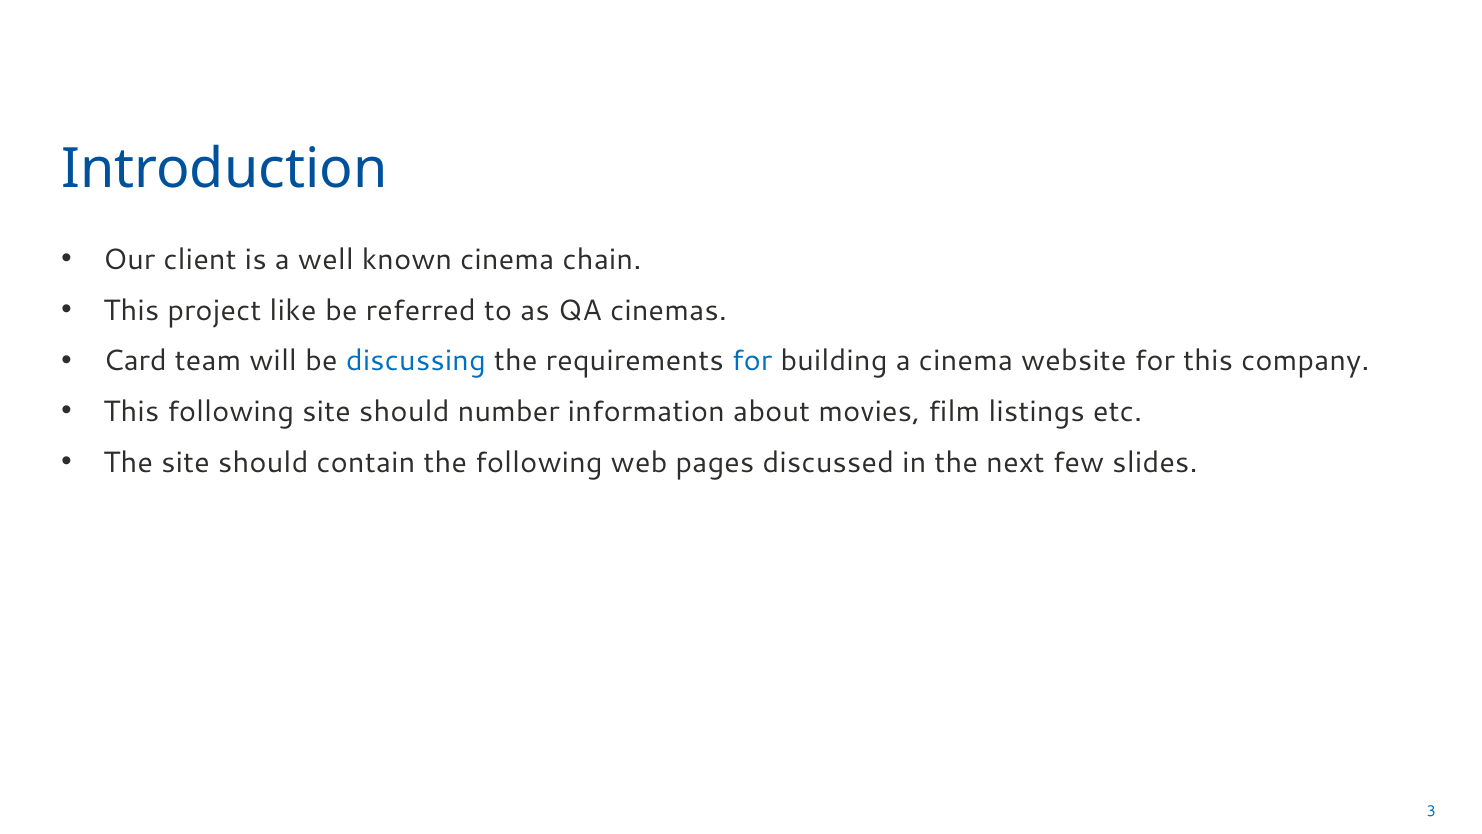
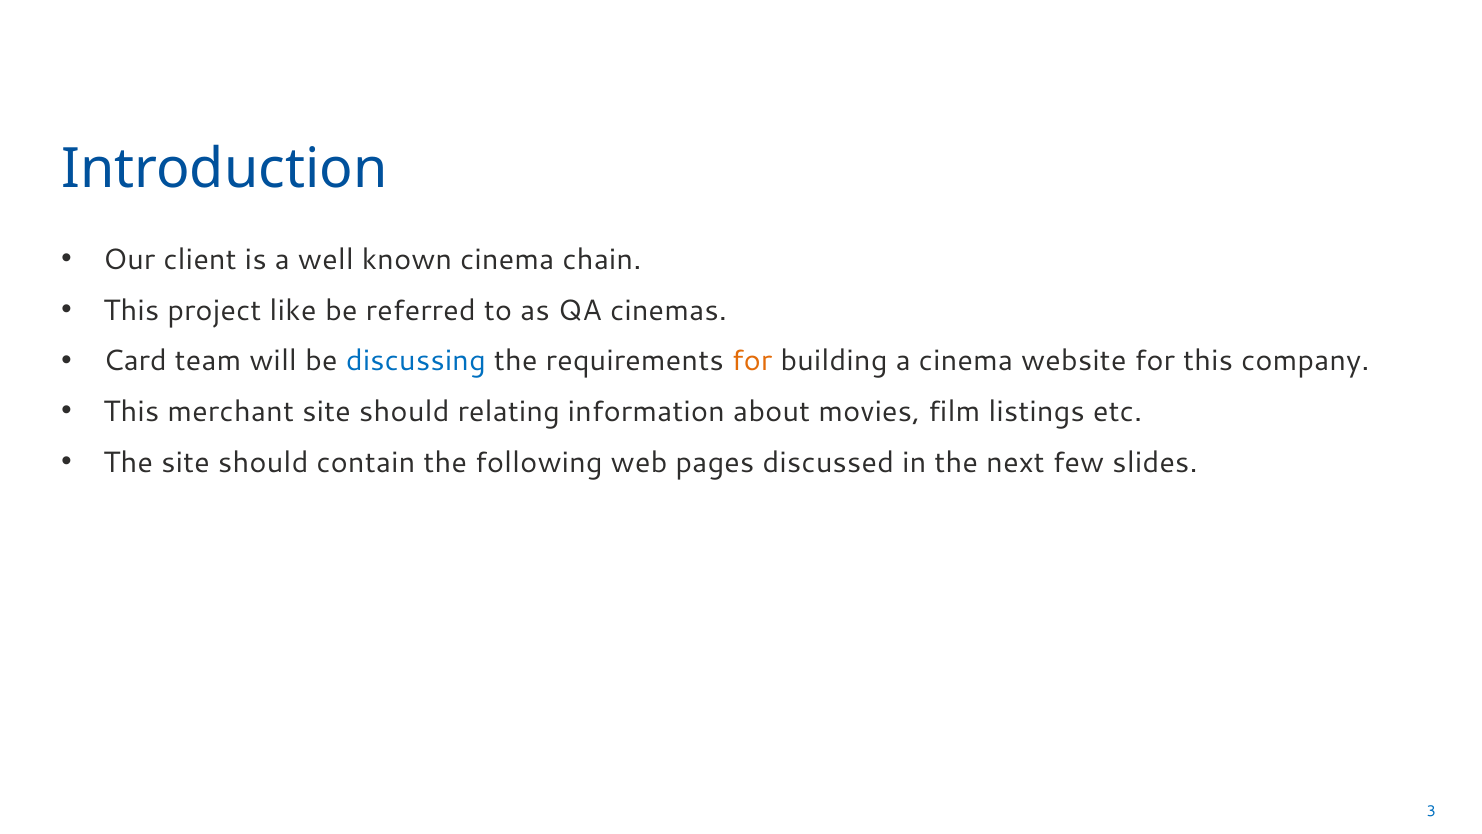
for at (752, 361) colour: blue -> orange
This following: following -> merchant
number: number -> relating
